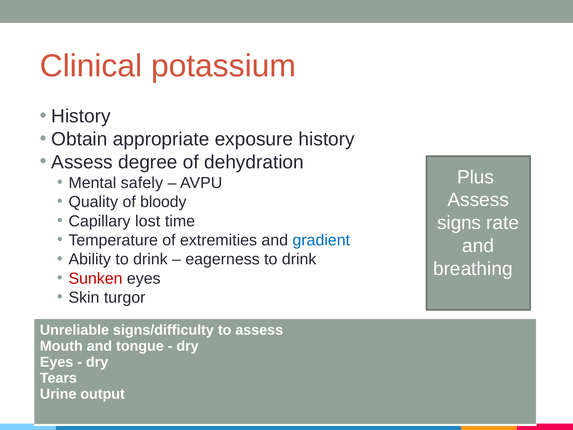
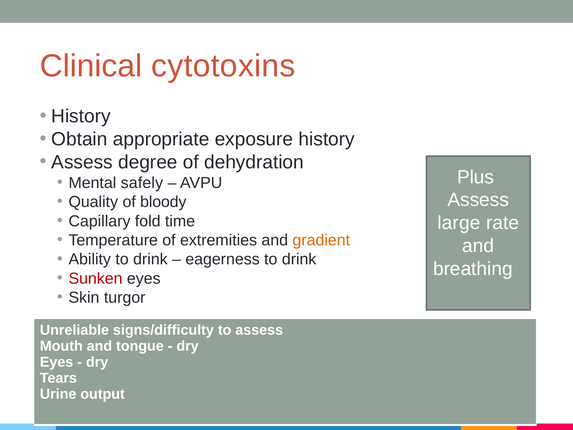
potassium: potassium -> cytotoxins
lost: lost -> fold
signs: signs -> large
gradient colour: blue -> orange
